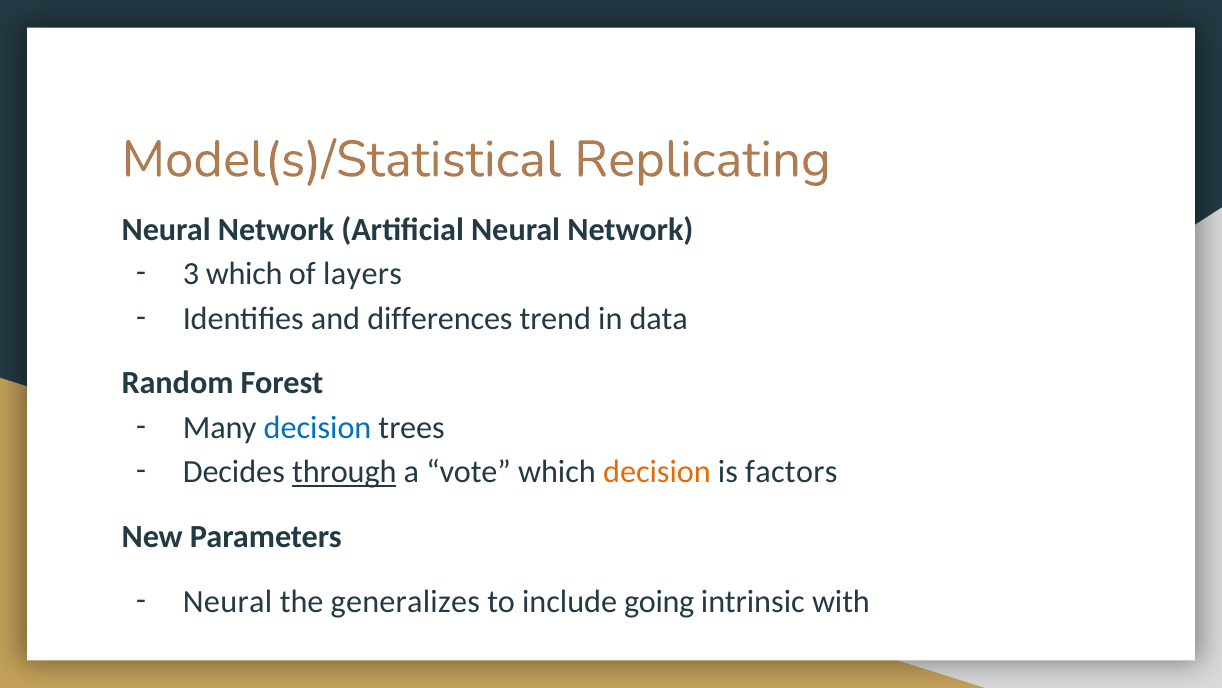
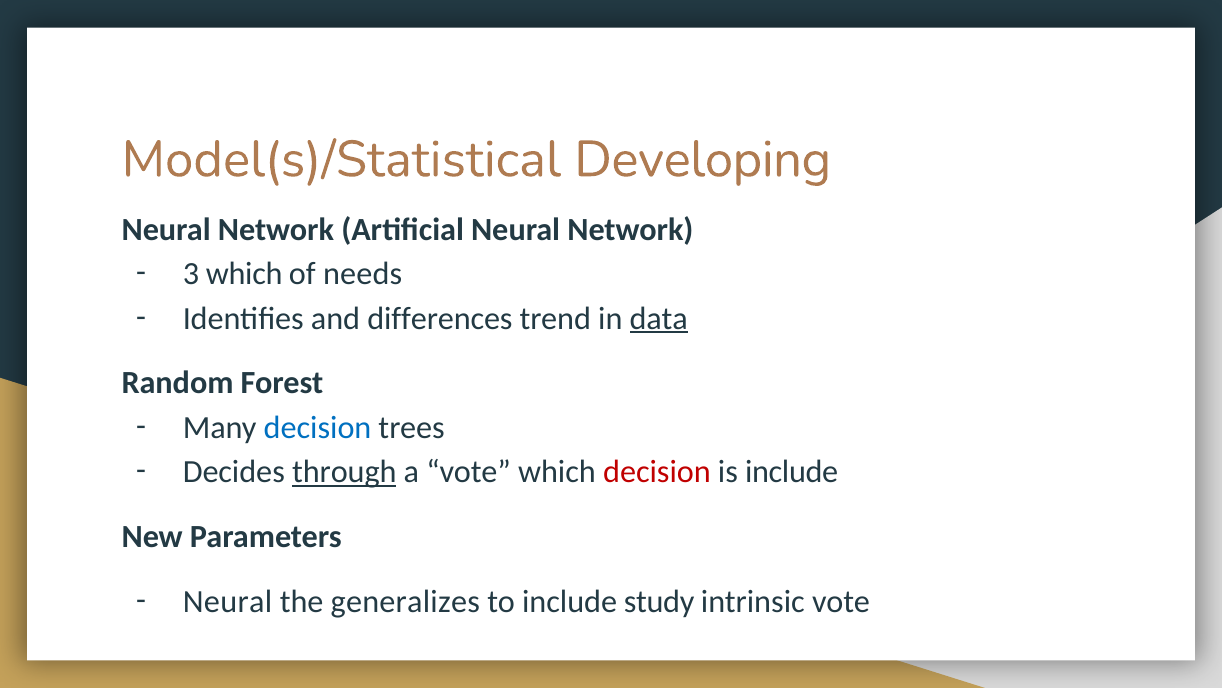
Replicating: Replicating -> Developing
layers: layers -> needs
data underline: none -> present
decision at (657, 472) colour: orange -> red
is factors: factors -> include
going: going -> study
intrinsic with: with -> vote
